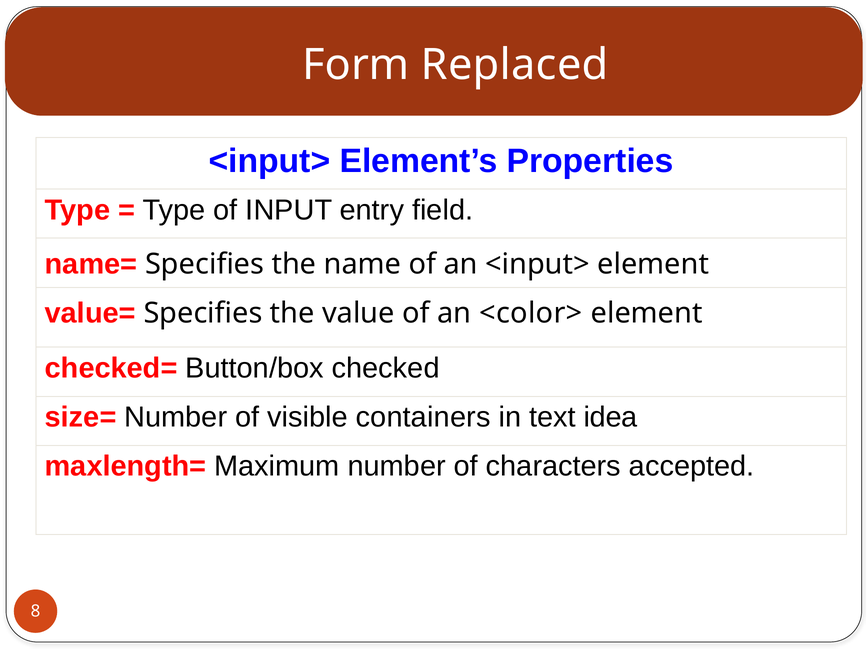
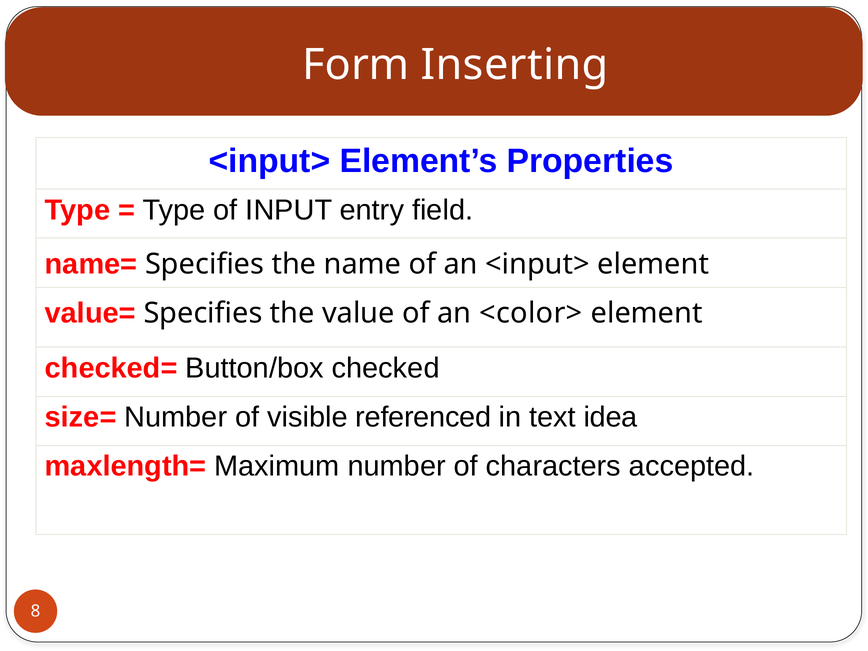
Replaced: Replaced -> Inserting
containers: containers -> referenced
